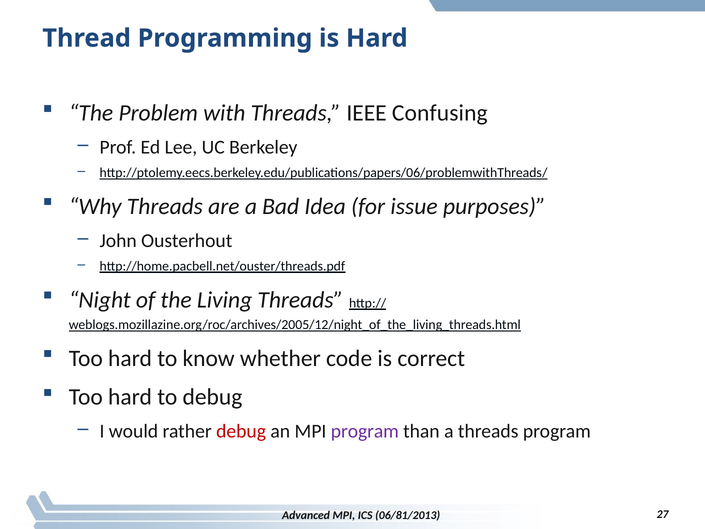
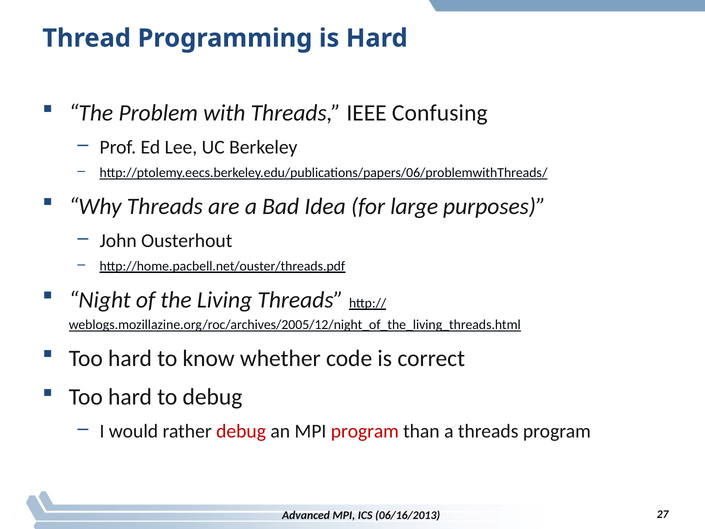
issue: issue -> large
program at (365, 431) colour: purple -> red
06/81/2013: 06/81/2013 -> 06/16/2013
